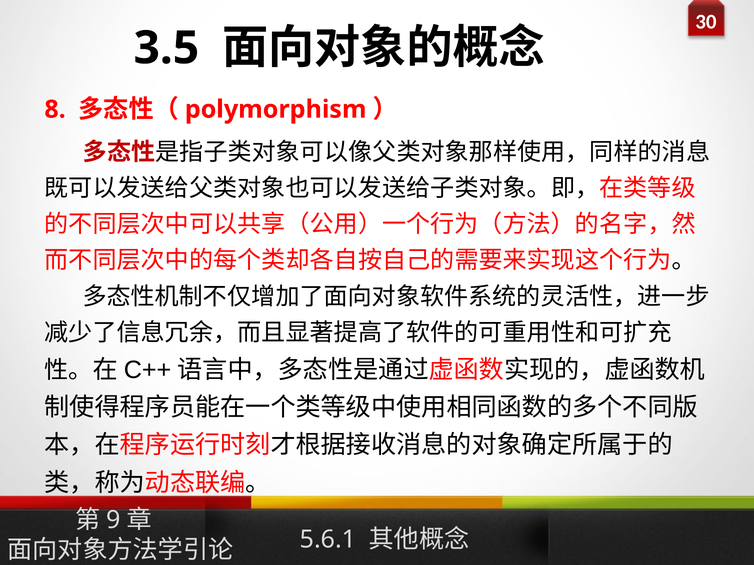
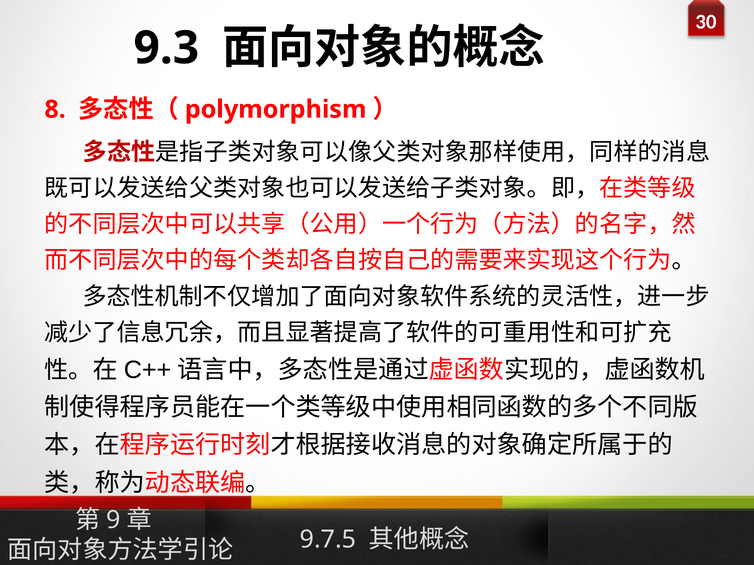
3.5: 3.5 -> 9.3
5.6.1: 5.6.1 -> 9.7.5
